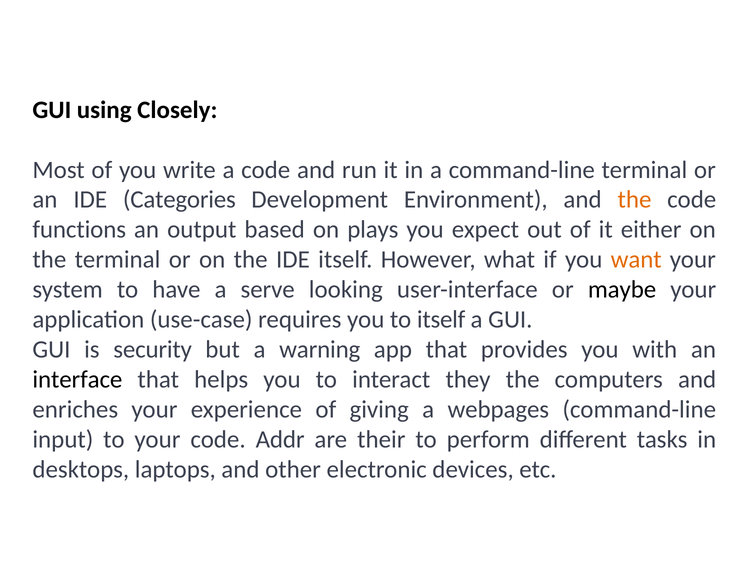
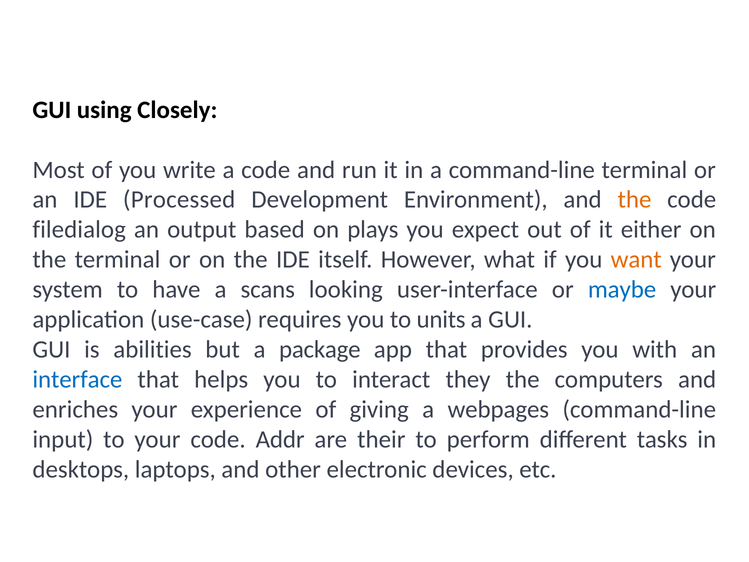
Categories: Categories -> Processed
functions: functions -> filedialog
serve: serve -> scans
maybe colour: black -> blue
to itself: itself -> units
security: security -> abilities
warning: warning -> package
interface colour: black -> blue
